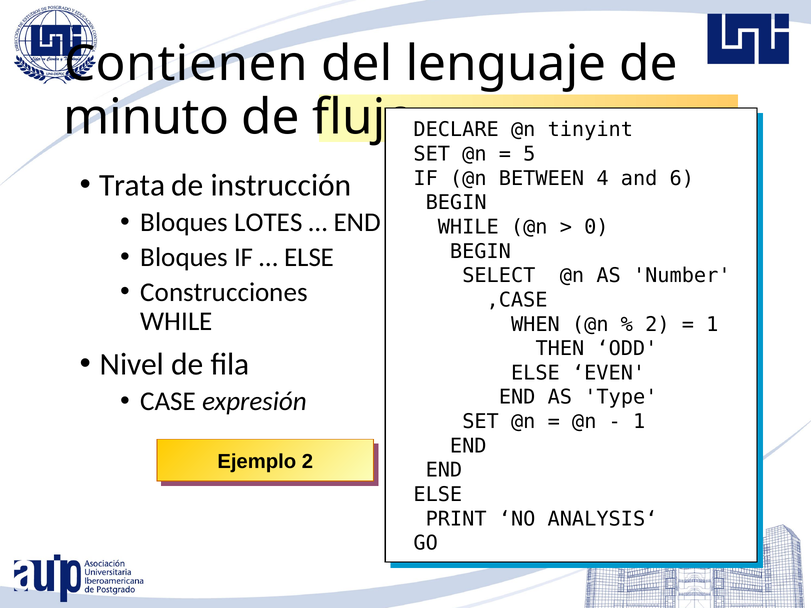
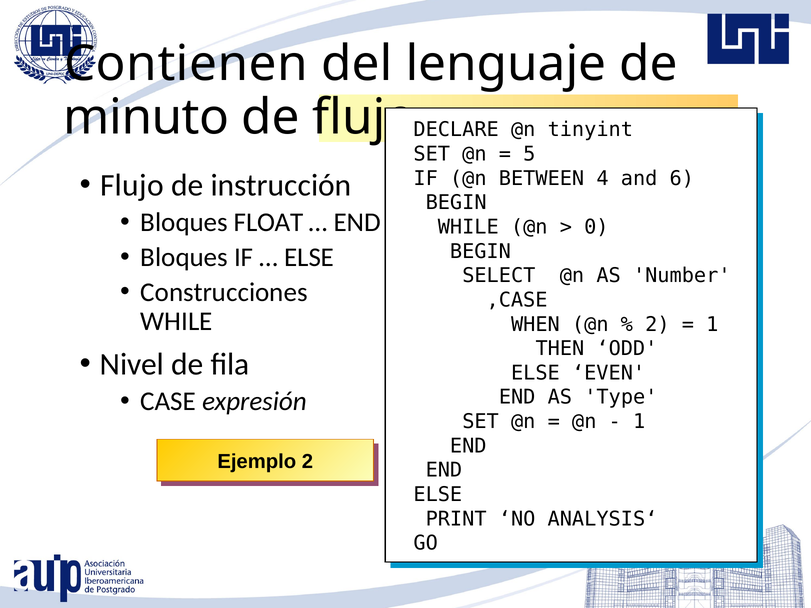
Trata at (132, 185): Trata -> Flujo
LOTES: LOTES -> FLOAT
